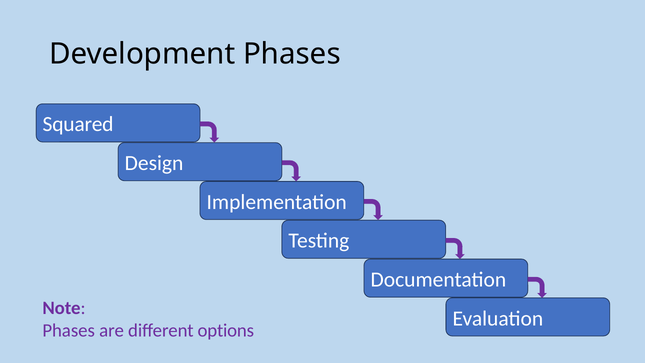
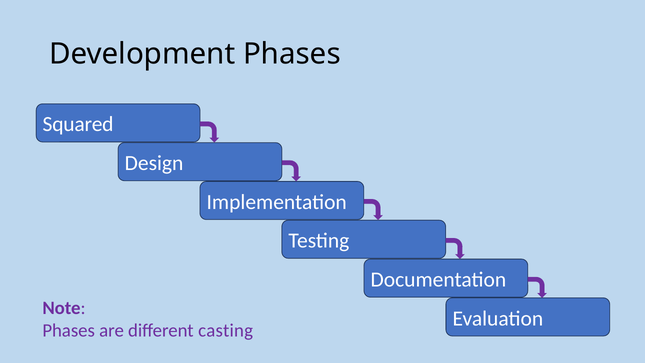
options: options -> casting
